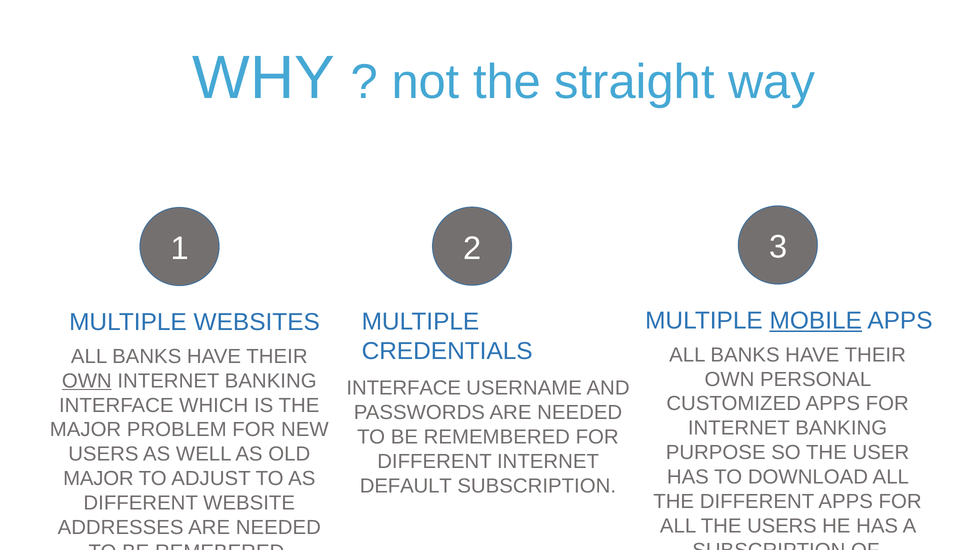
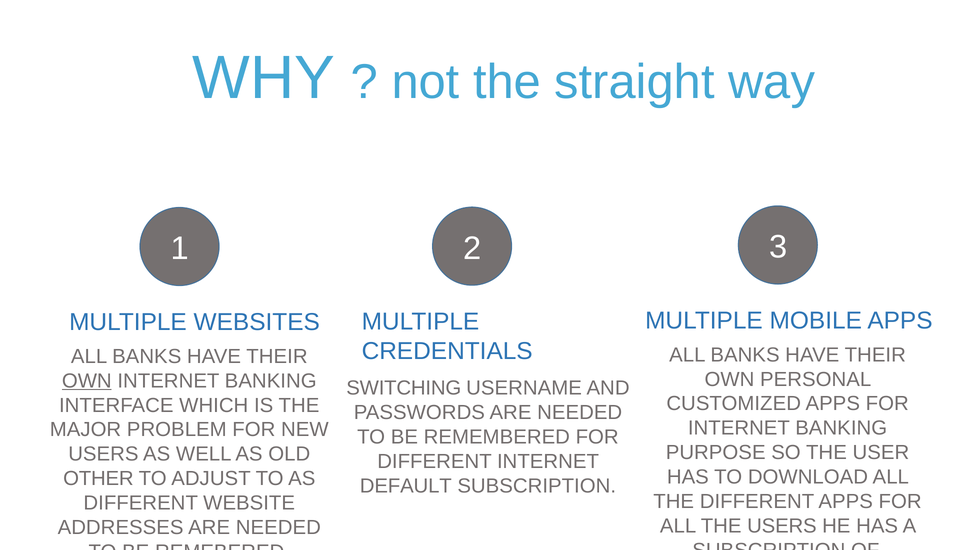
MOBILE underline: present -> none
INTERFACE at (404, 388): INTERFACE -> SWITCHING
MAJOR at (98, 479): MAJOR -> OTHER
